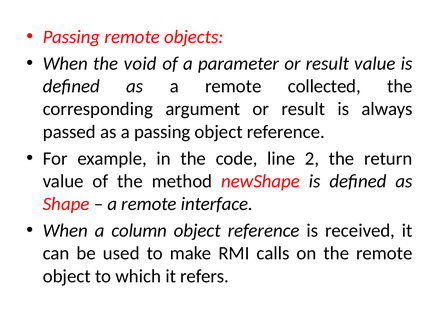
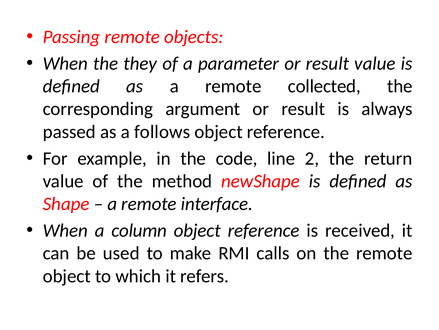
void: void -> they
a passing: passing -> follows
